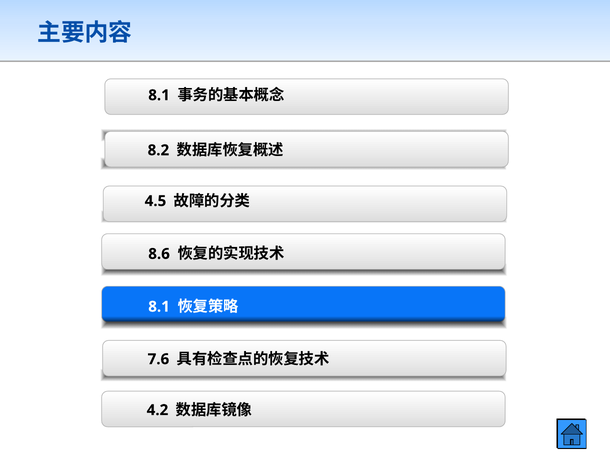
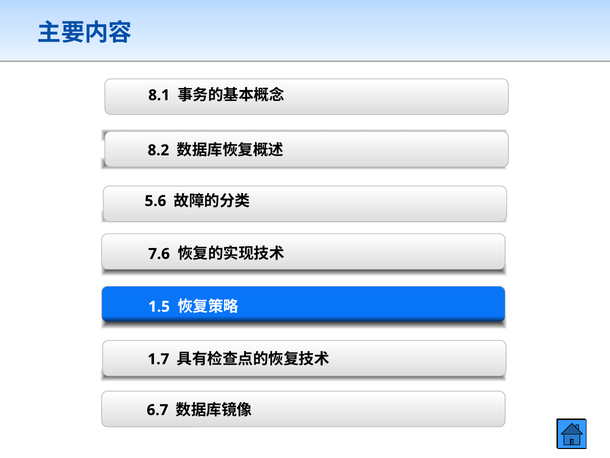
4.5: 4.5 -> 5.6
8.6: 8.6 -> 7.6
8.1 at (159, 306): 8.1 -> 1.5
7.6: 7.6 -> 1.7
4.2: 4.2 -> 6.7
